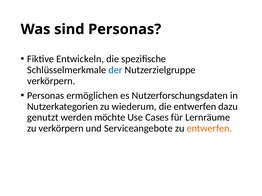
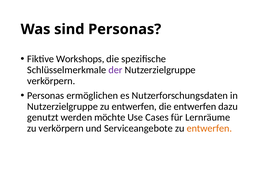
Entwickeln: Entwickeln -> Workshops
der colour: blue -> purple
Nutzerkategorien at (63, 107): Nutzerkategorien -> Nutzerzielgruppe
wiederum at (134, 107): wiederum -> entwerfen
